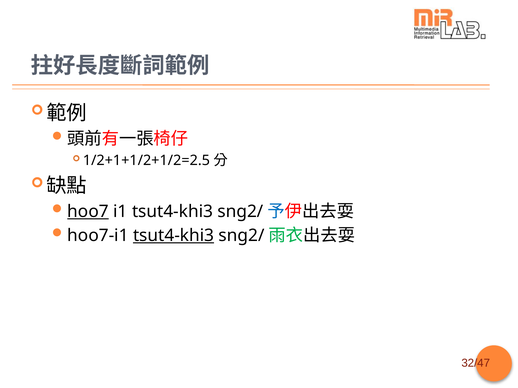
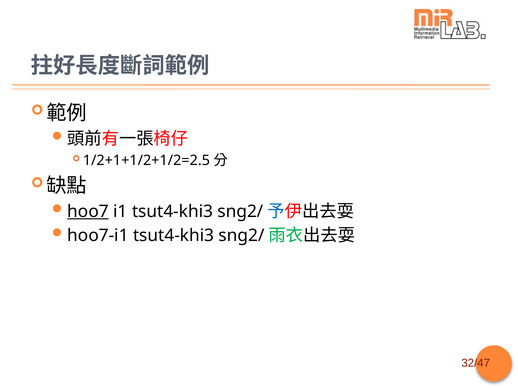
tsut4-khi3 at (174, 236) underline: present -> none
